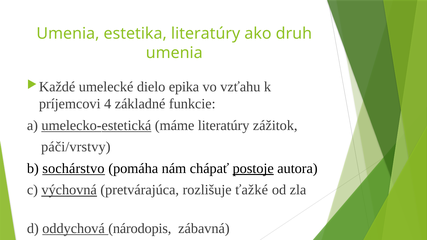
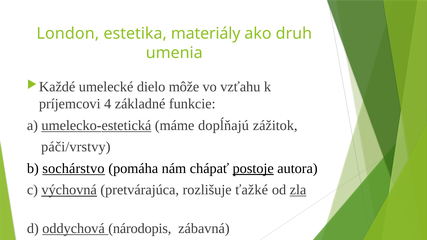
Umenia at (68, 34): Umenia -> London
estetika literatúry: literatúry -> materiály
epika: epika -> môže
máme literatúry: literatúry -> dopĺňajú
zla underline: none -> present
